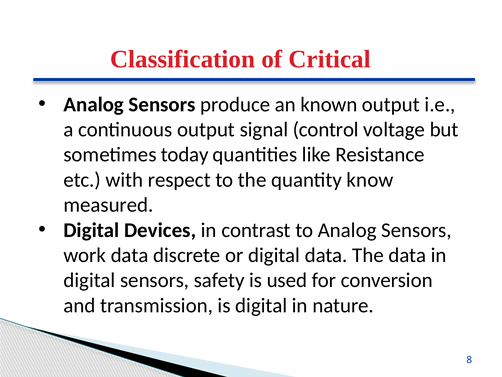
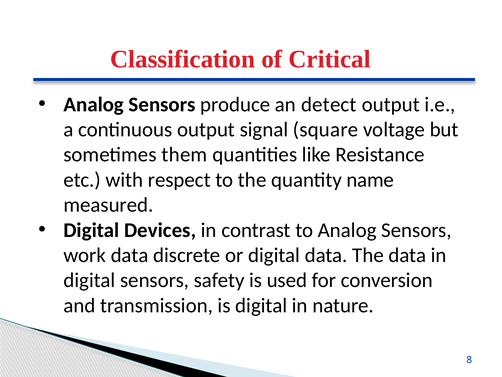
known: known -> detect
control: control -> square
today: today -> them
know: know -> name
